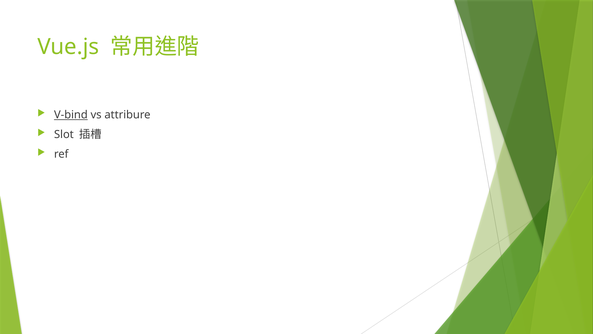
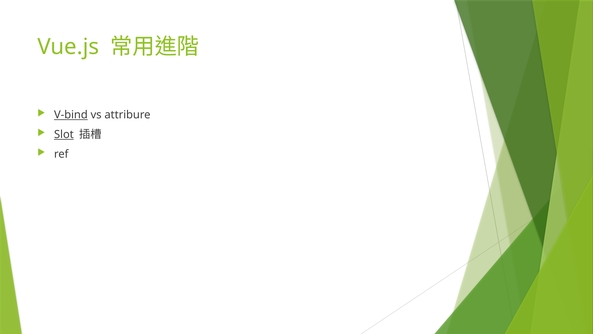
Slot underline: none -> present
